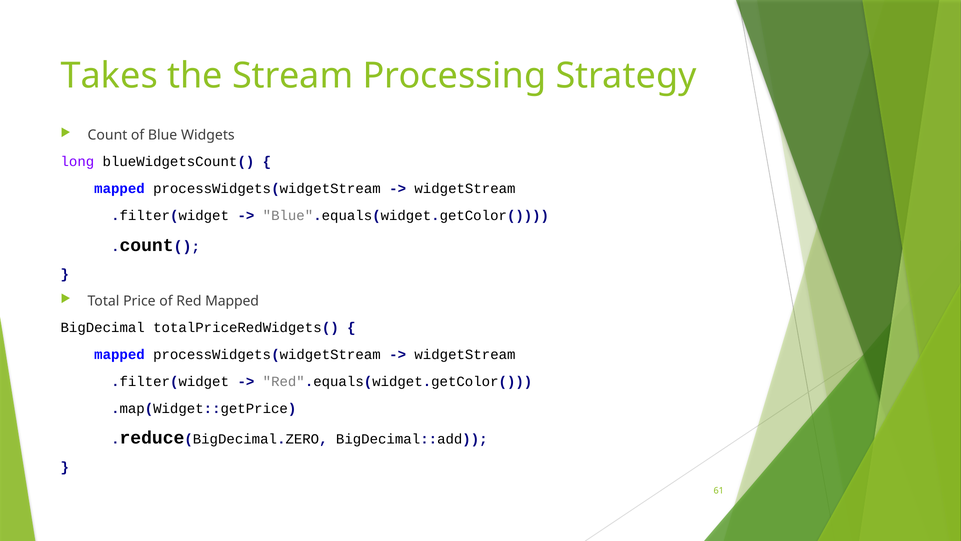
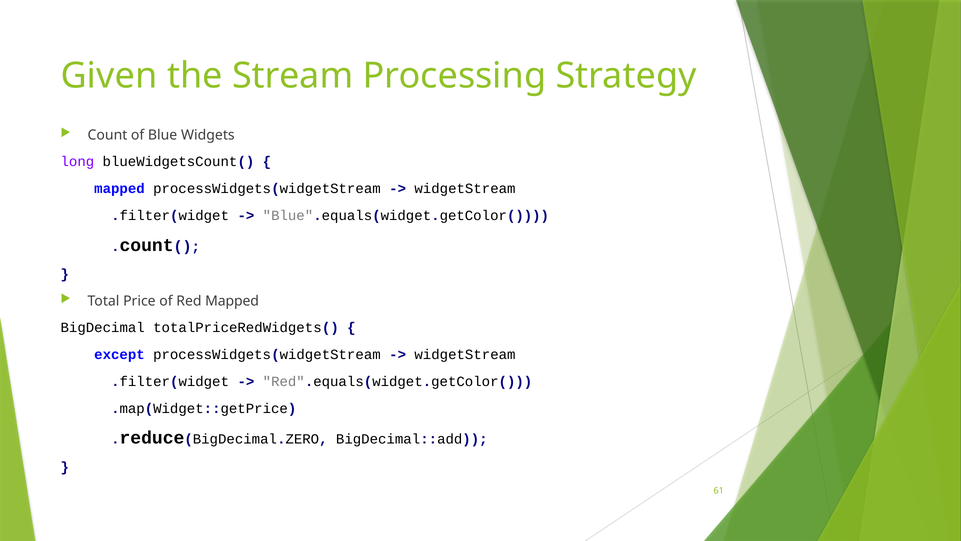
Takes: Takes -> Given
mapped at (119, 354): mapped -> except
